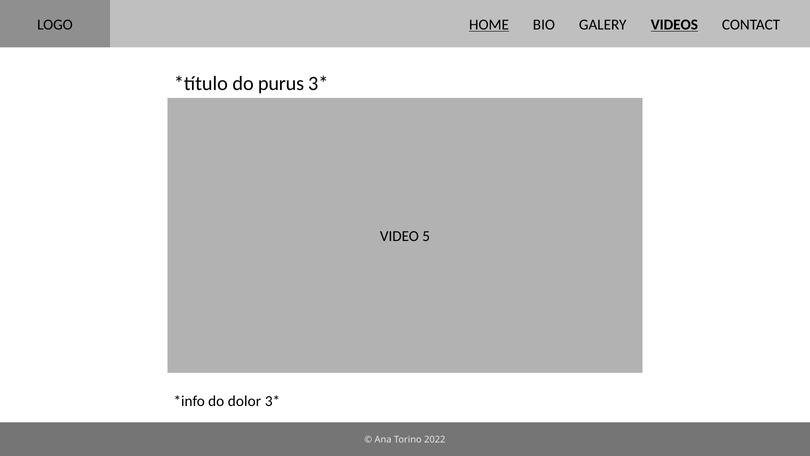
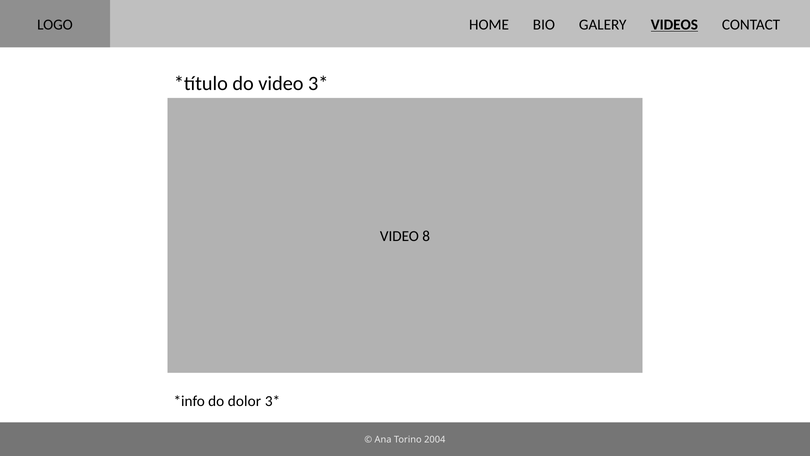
HOME underline: present -> none
do purus: purus -> video
5: 5 -> 8
2022: 2022 -> 2004
